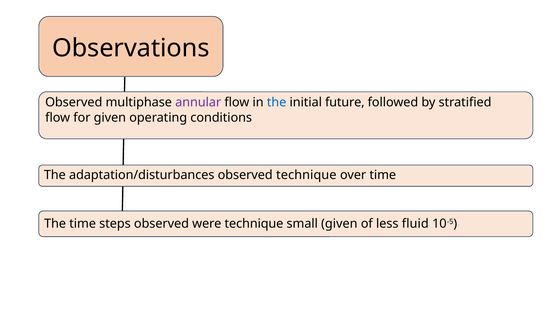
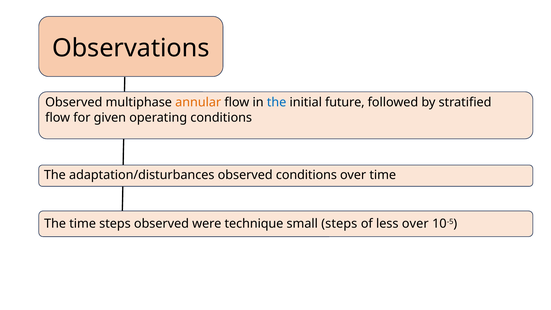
annular colour: purple -> orange
observed technique: technique -> conditions
small given: given -> steps
less fluid: fluid -> over
